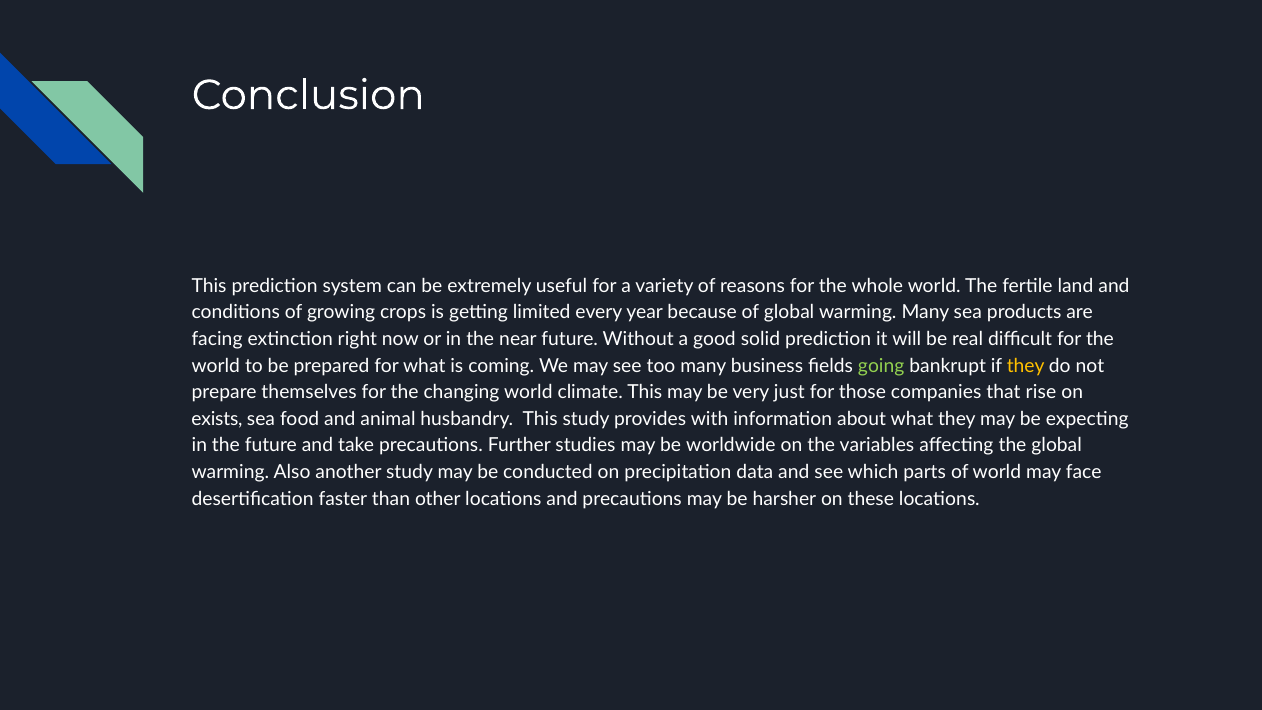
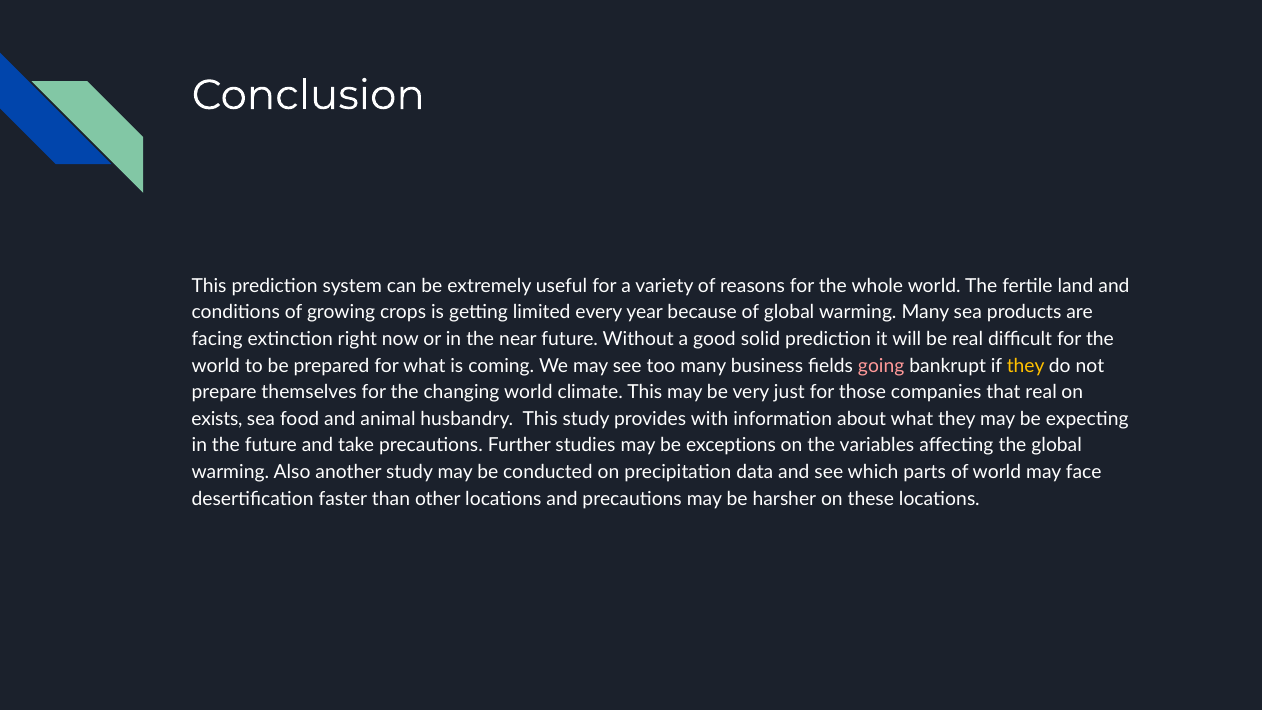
going colour: light green -> pink
that rise: rise -> real
worldwide: worldwide -> exceptions
